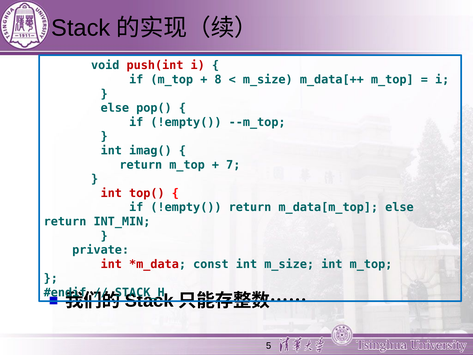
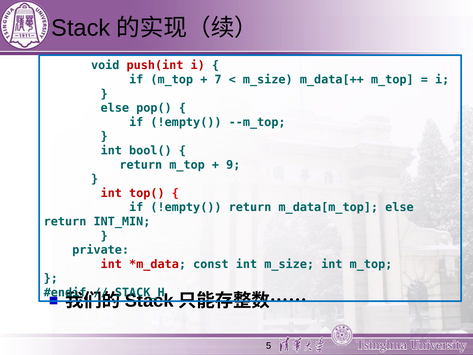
8: 8 -> 7
imag(: imag( -> bool(
7: 7 -> 9
